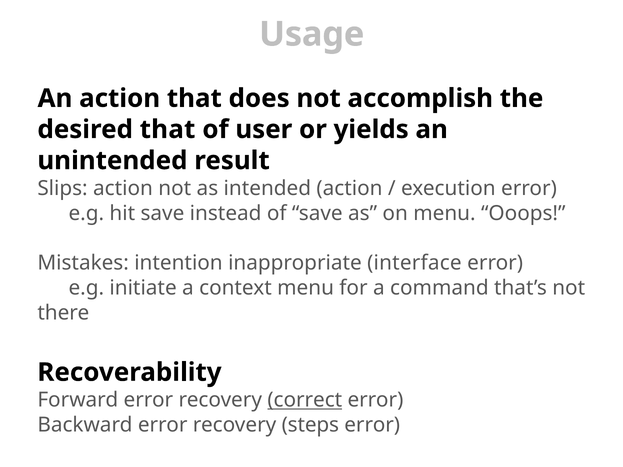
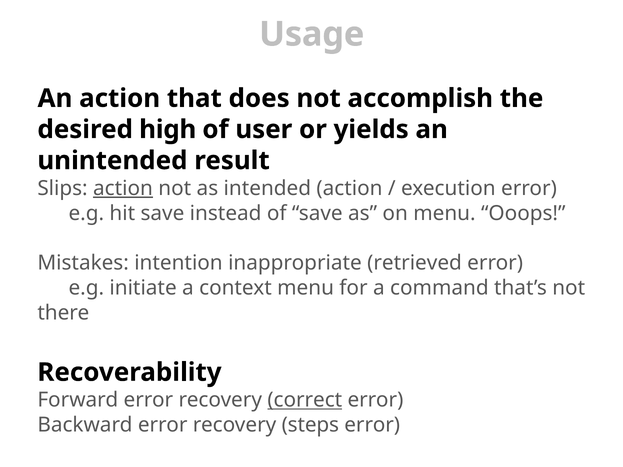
desired that: that -> high
action at (123, 188) underline: none -> present
interface: interface -> retrieved
